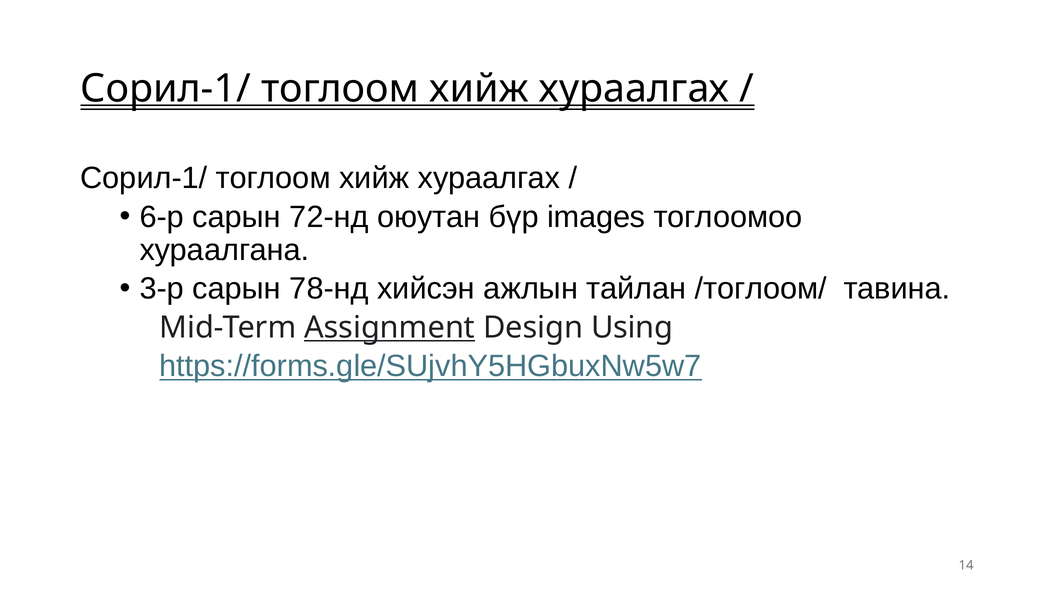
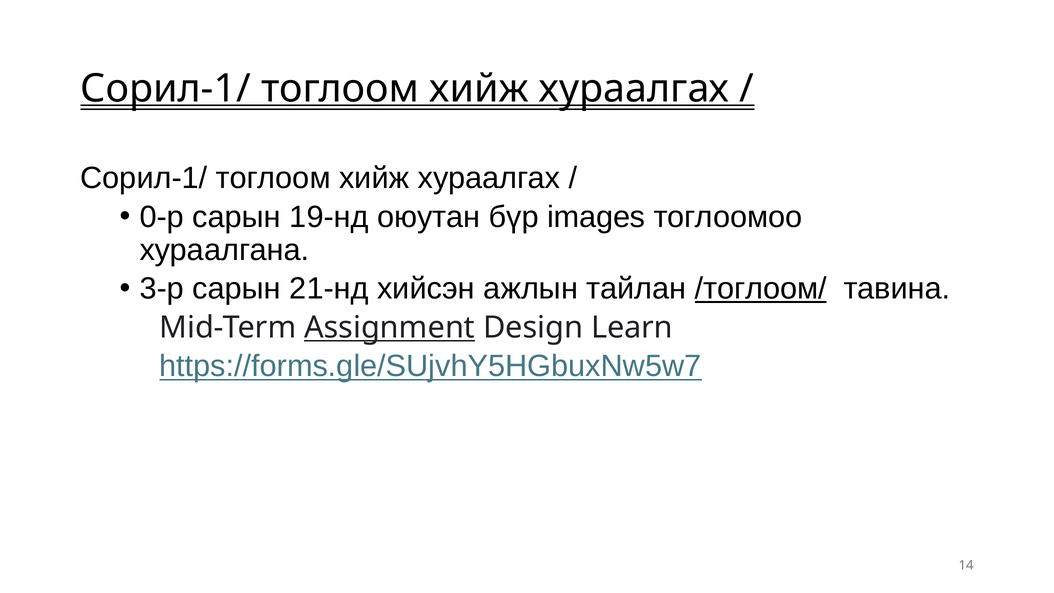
6-р: 6-р -> 0-р
72-нд: 72-нд -> 19-нд
78-нд: 78-нд -> 21-нд
/тоглоом/ underline: none -> present
Using: Using -> Learn
